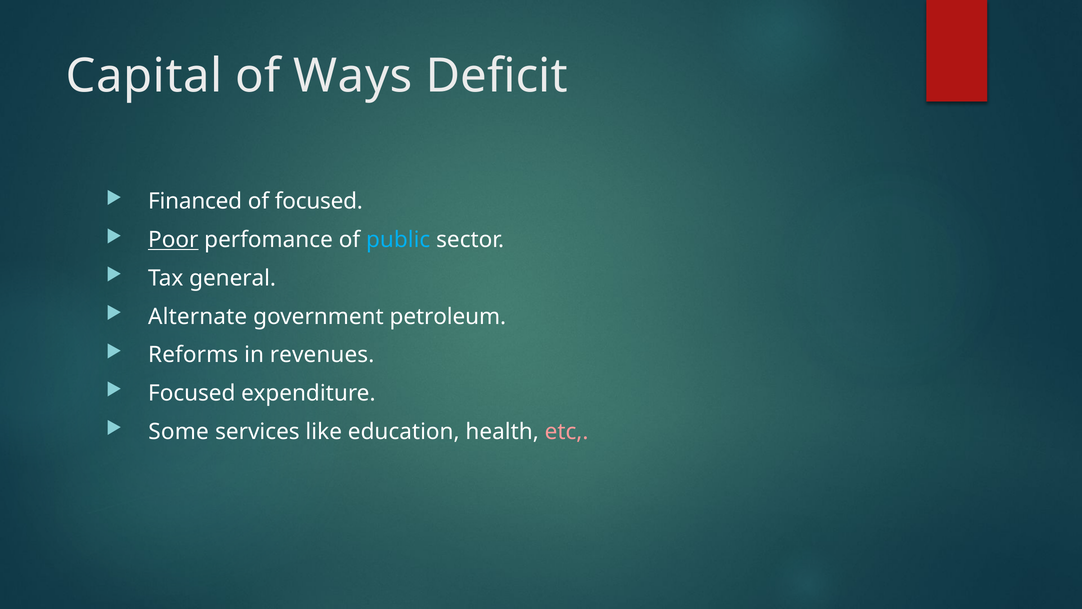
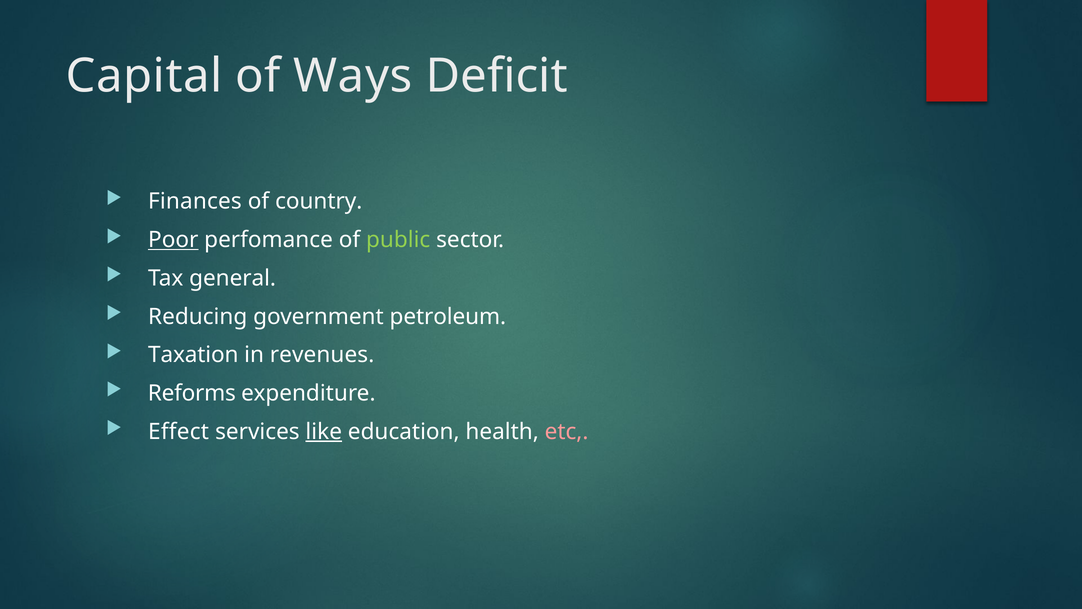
Financed: Financed -> Finances
of focused: focused -> country
public colour: light blue -> light green
Alternate: Alternate -> Reducing
Reforms: Reforms -> Taxation
Focused at (192, 393): Focused -> Reforms
Some: Some -> Effect
like underline: none -> present
